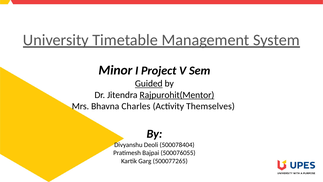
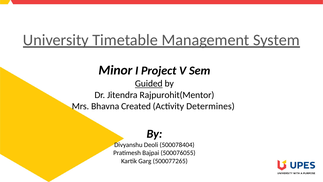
Rajpurohit(Mentor underline: present -> none
Charles: Charles -> Created
Themselves: Themselves -> Determines
